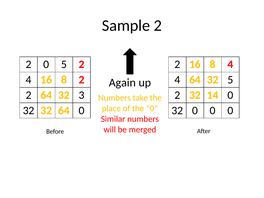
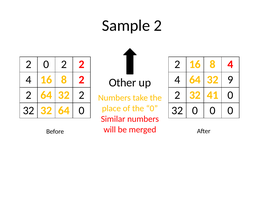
0 5: 5 -> 2
32 5: 5 -> 9
Again: Again -> Other
32 3: 3 -> 2
14: 14 -> 41
